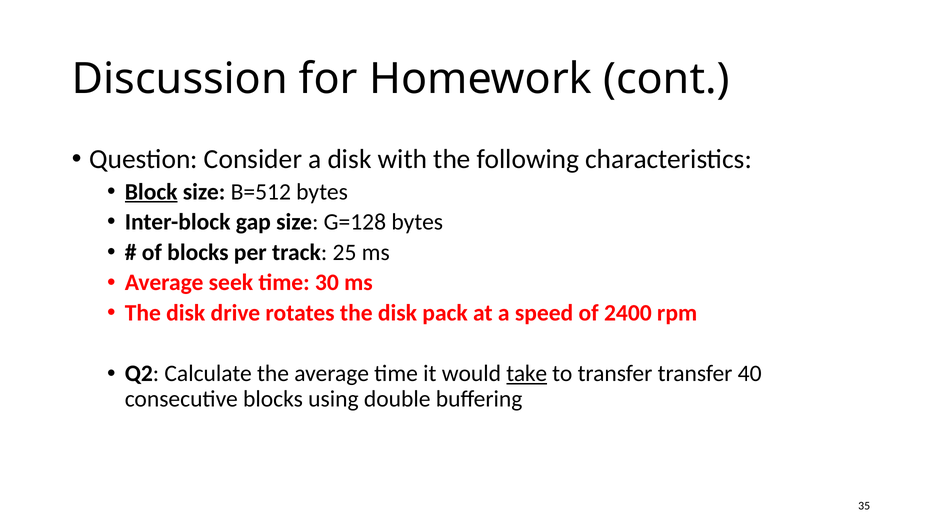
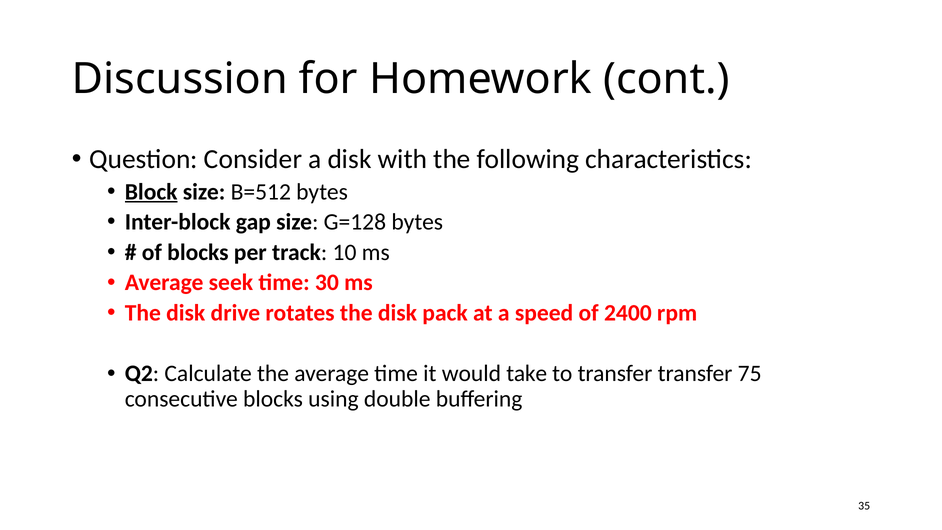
25: 25 -> 10
take underline: present -> none
40: 40 -> 75
